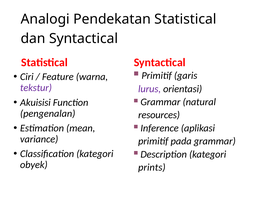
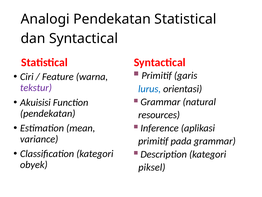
lurus colour: purple -> blue
pengenalan at (48, 113): pengenalan -> pendekatan
prints: prints -> piksel
